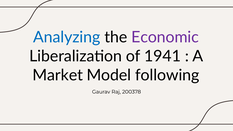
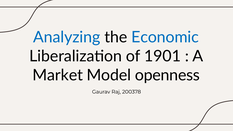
Economic colour: purple -> blue
1941: 1941 -> 1901
following: following -> openness
